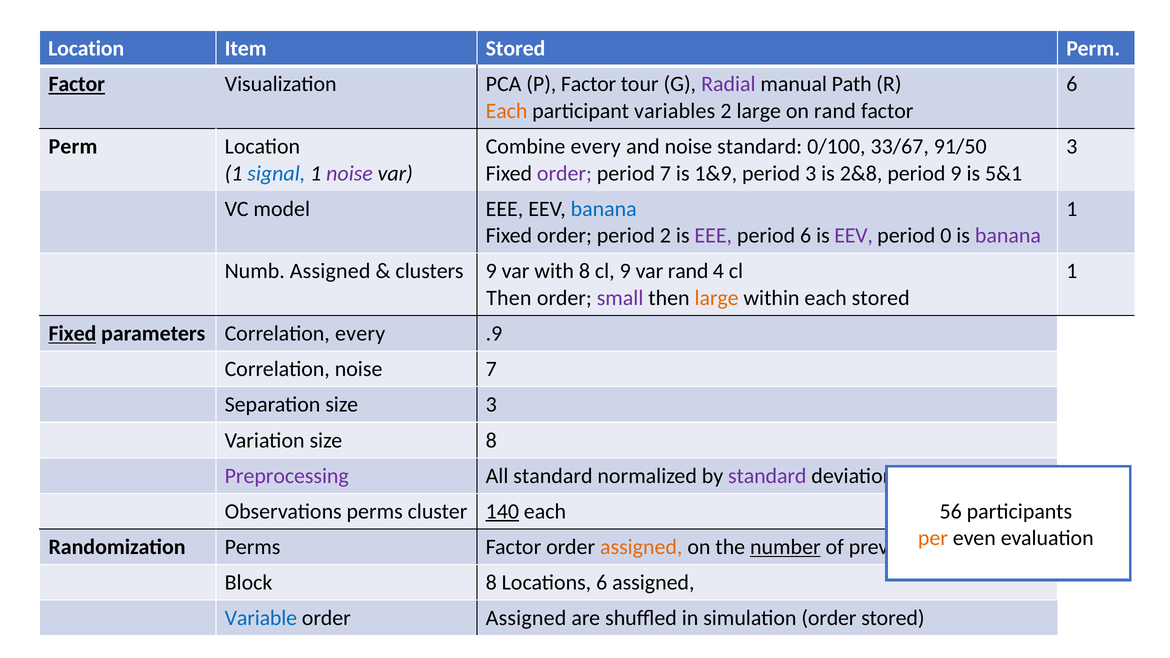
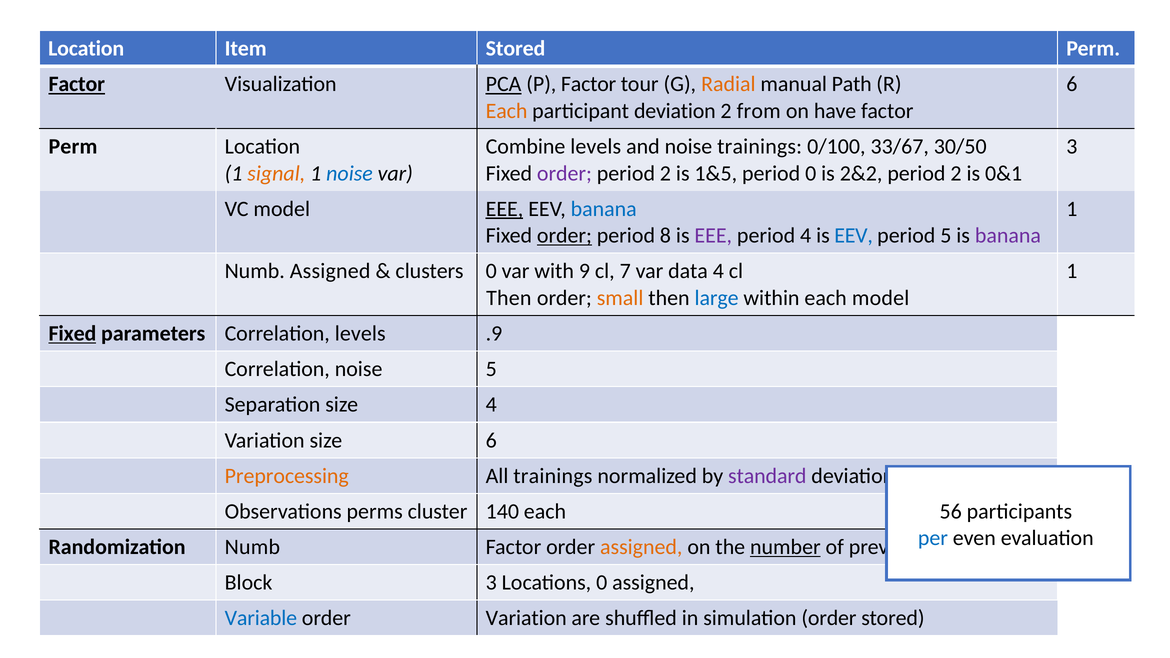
PCA underline: none -> present
Radial colour: purple -> orange
participant variables: variables -> deviation
2 large: large -> from
on rand: rand -> have
Combine every: every -> levels
noise standard: standard -> trainings
91/50: 91/50 -> 30/50
signal colour: blue -> orange
noise at (350, 173) colour: purple -> blue
7 at (665, 173): 7 -> 2
1&9: 1&9 -> 1&5
period 3: 3 -> 0
2&8: 2&8 -> 2&2
9 at (956, 173): 9 -> 2
5&1: 5&1 -> 0&1
EEE at (504, 209) underline: none -> present
order at (564, 236) underline: none -> present
period 2: 2 -> 8
period 6: 6 -> 4
EEV at (854, 236) colour: purple -> blue
period 0: 0 -> 5
clusters 9: 9 -> 0
with 8: 8 -> 9
cl 9: 9 -> 7
var rand: rand -> data
small colour: purple -> orange
large at (717, 298) colour: orange -> blue
each stored: stored -> model
Correlation every: every -> levels
noise 7: 7 -> 5
size 3: 3 -> 4
size 8: 8 -> 6
Preprocessing colour: purple -> orange
All standard: standard -> trainings
140 underline: present -> none
per colour: orange -> blue
Randomization Perms: Perms -> Numb
Block 8: 8 -> 3
Locations 6: 6 -> 0
Assigned at (526, 618): Assigned -> Variation
